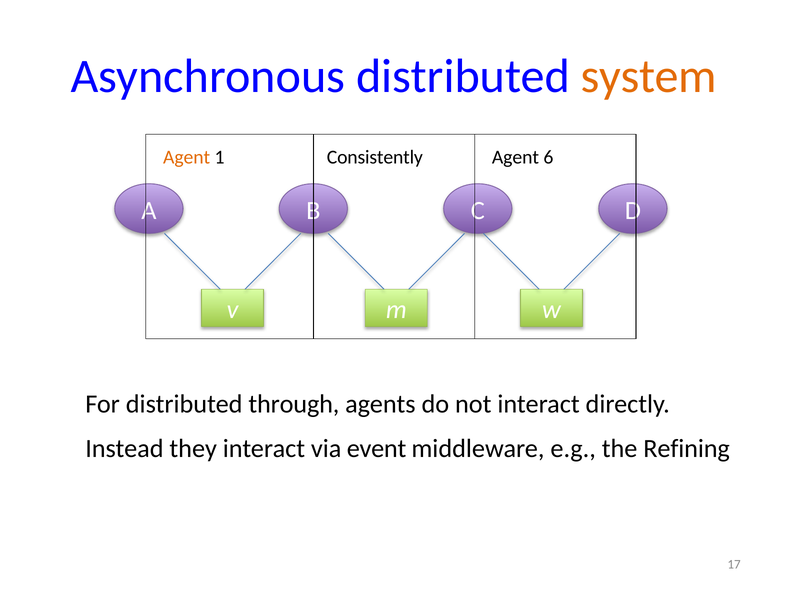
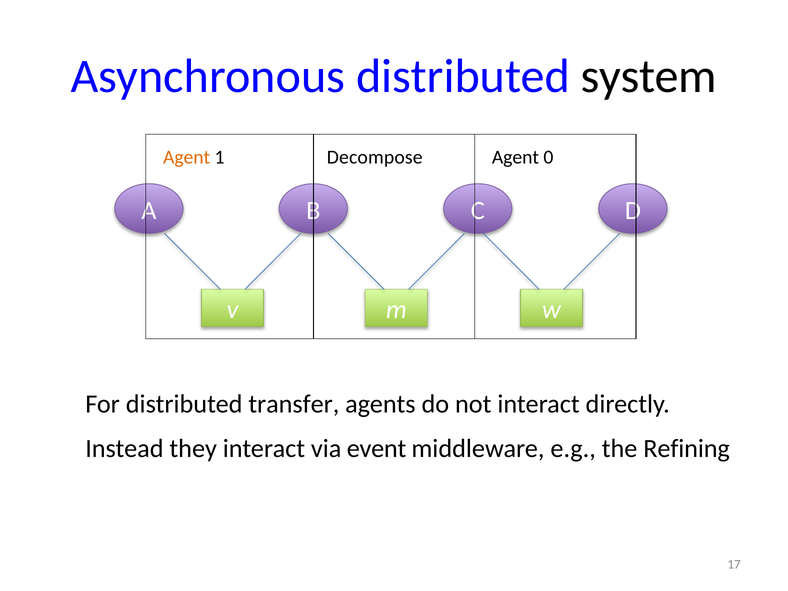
system colour: orange -> black
Consistently: Consistently -> Decompose
6: 6 -> 0
through: through -> transfer
